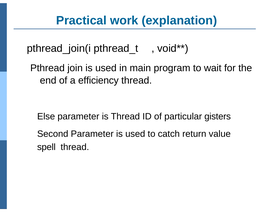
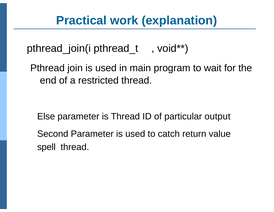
efficiency: efficiency -> restricted
gisters: gisters -> output
